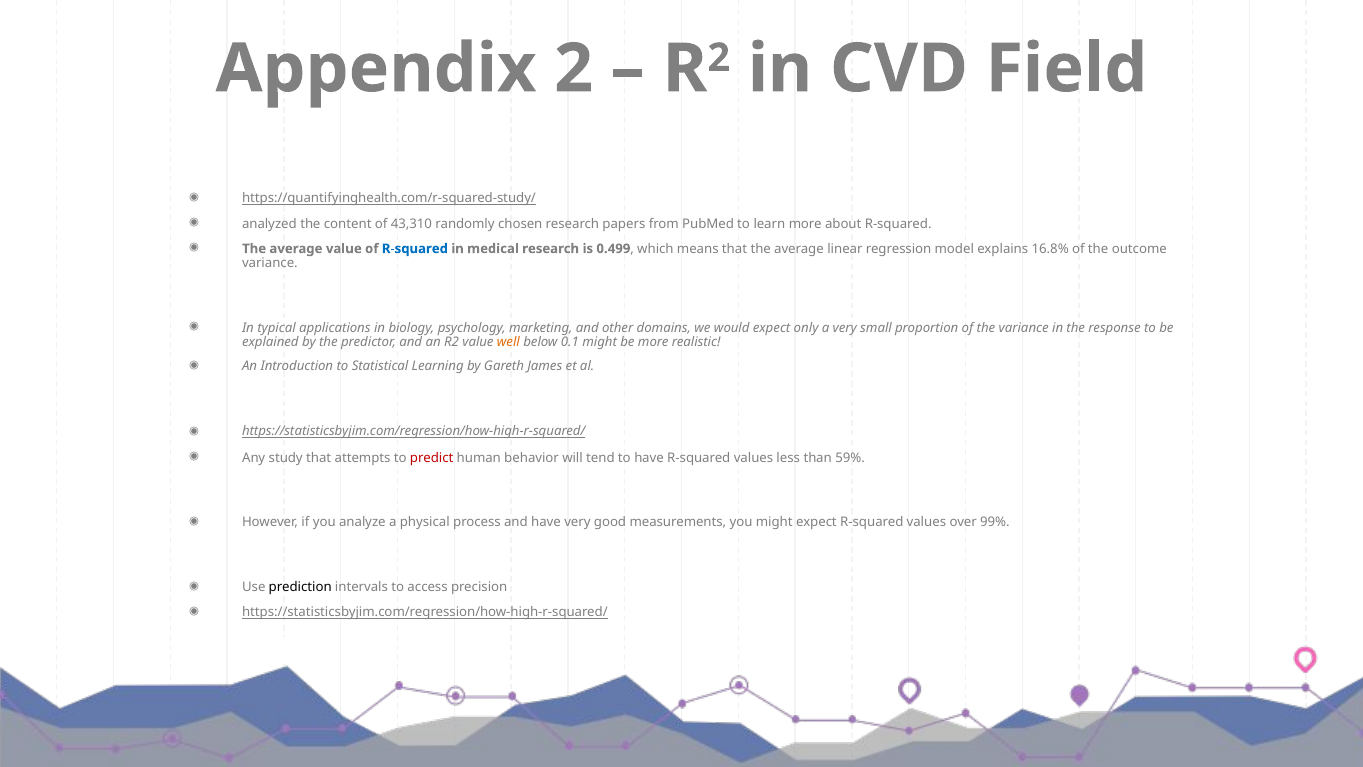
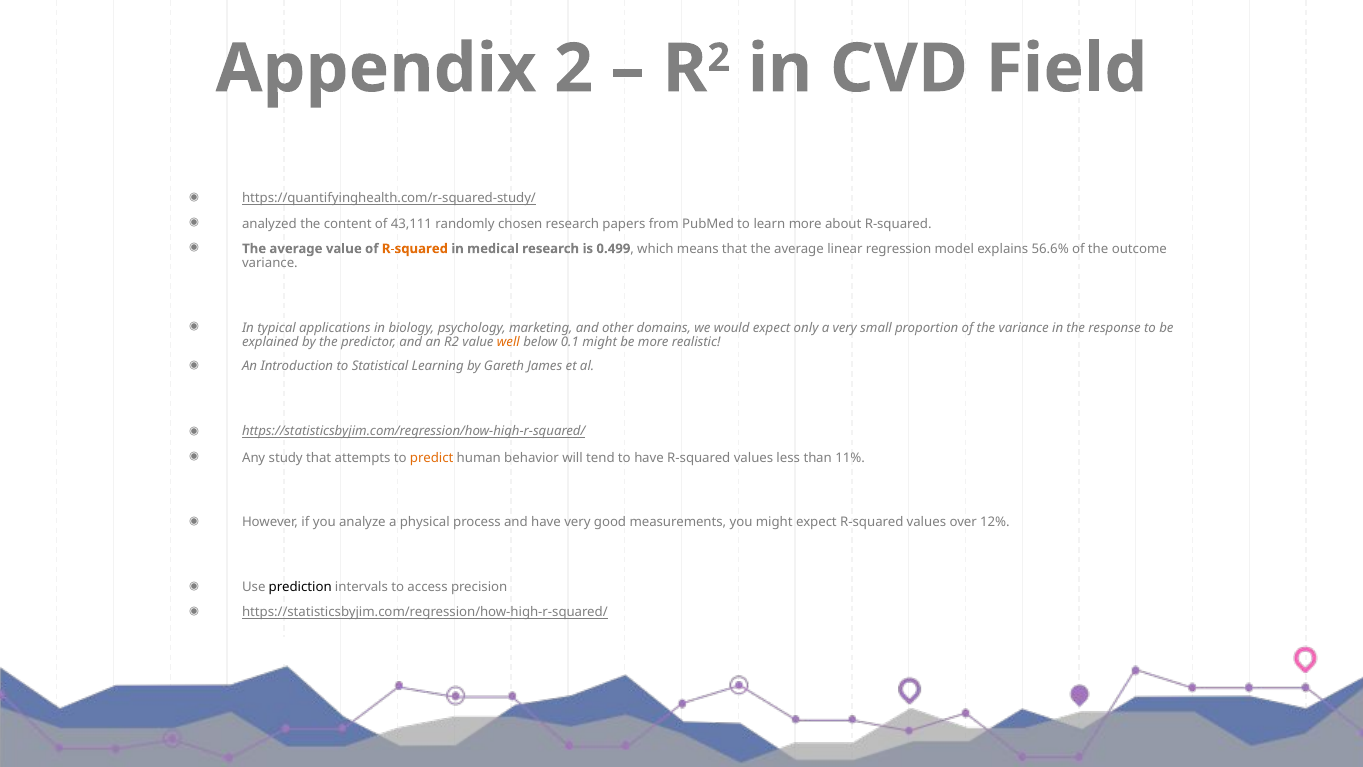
43,310: 43,310 -> 43,111
R-squared at (415, 249) colour: blue -> orange
16.8%: 16.8% -> 56.6%
predict colour: red -> orange
59%: 59% -> 11%
99%: 99% -> 12%
